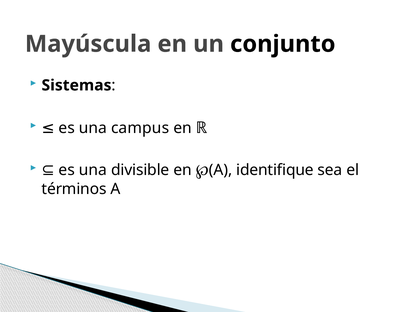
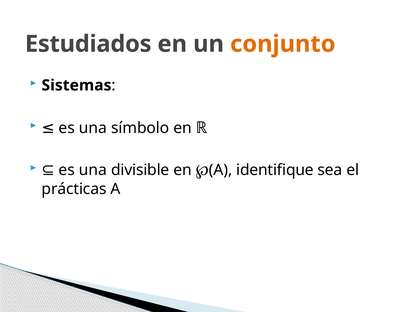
Mayúscula: Mayúscula -> Estudiados
conjunto colour: black -> orange
campus: campus -> símbolo
términos: términos -> prácticas
